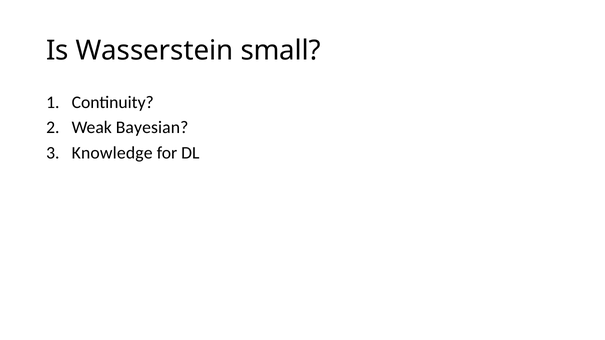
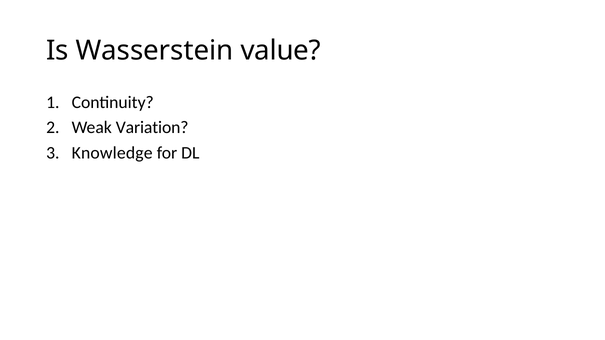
small: small -> value
Bayesian: Bayesian -> Variation
